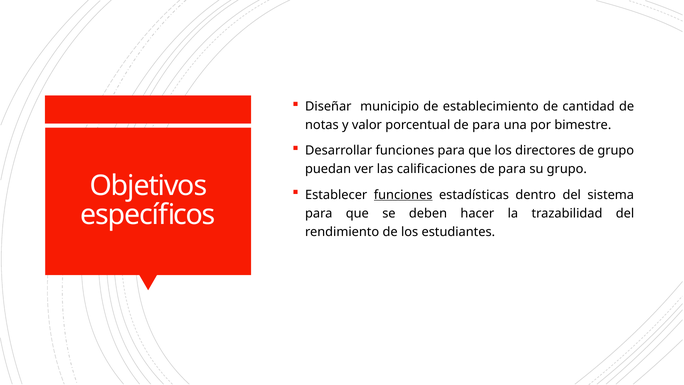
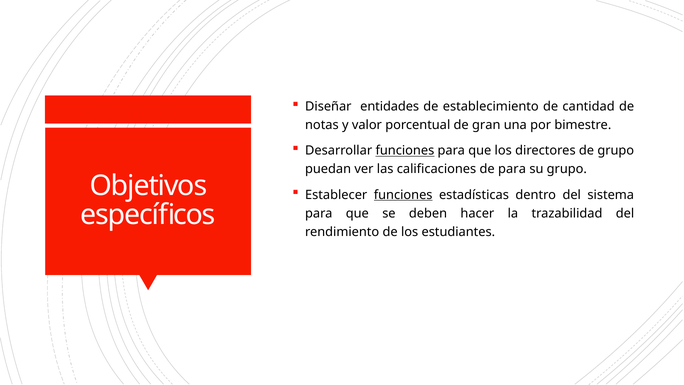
municipio: municipio -> entidades
porcentual de para: para -> gran
funciones at (405, 151) underline: none -> present
